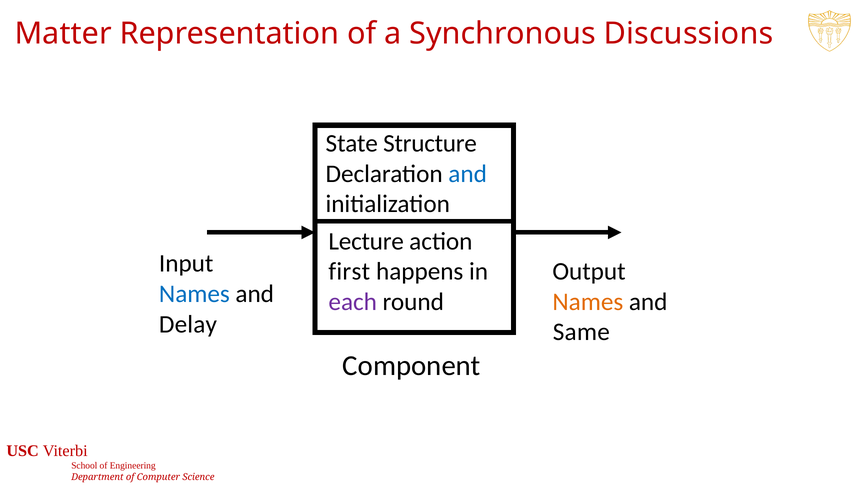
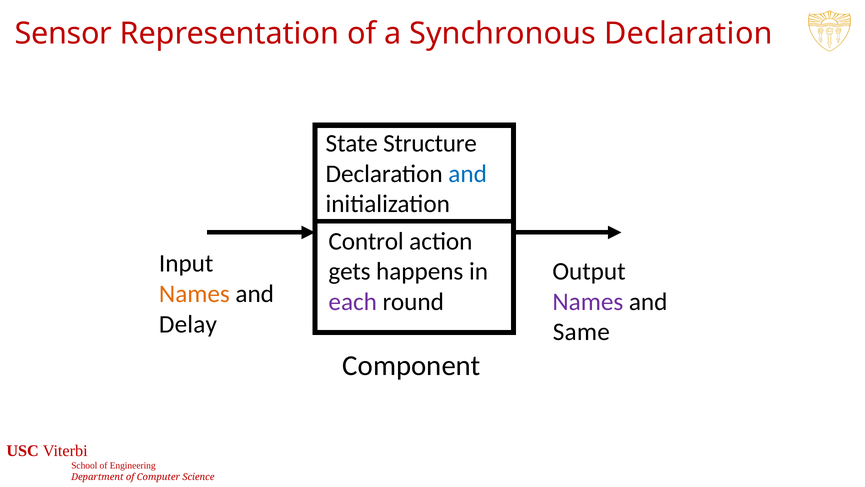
Matter: Matter -> Sensor
Synchronous Discussions: Discussions -> Declaration
Lecture: Lecture -> Control
first: first -> gets
Names at (194, 294) colour: blue -> orange
Names at (588, 302) colour: orange -> purple
